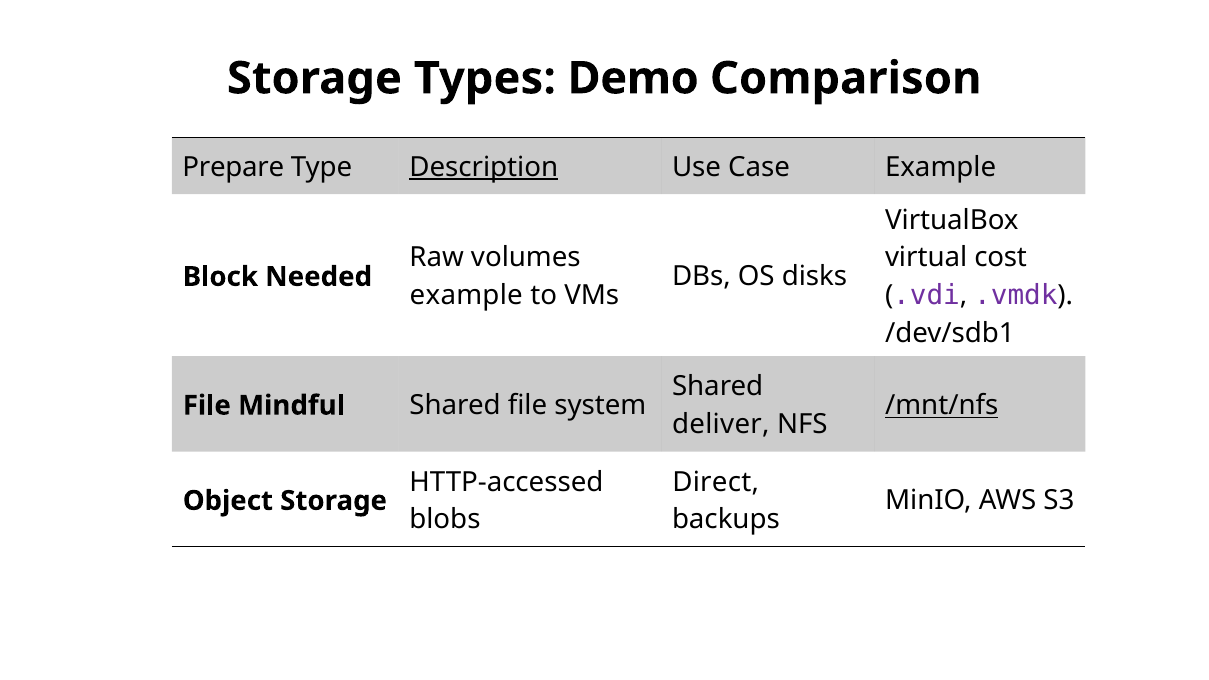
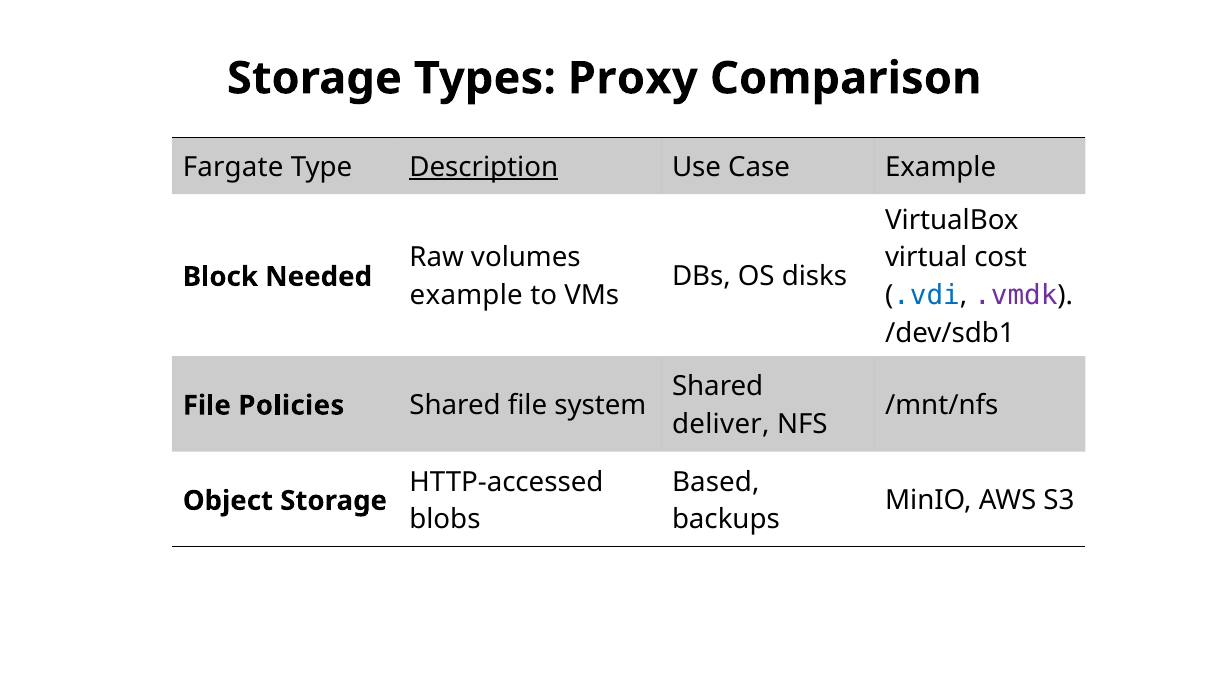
Demo: Demo -> Proxy
Prepare: Prepare -> Fargate
.vdi colour: purple -> blue
/mnt/nfs underline: present -> none
Mindful: Mindful -> Policies
Direct: Direct -> Based
